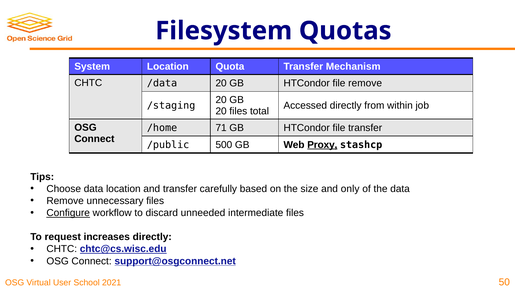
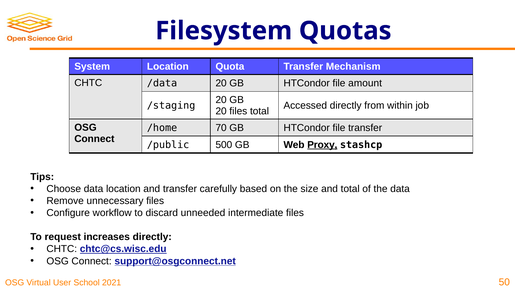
file remove: remove -> amount
71: 71 -> 70
and only: only -> total
Configure underline: present -> none
